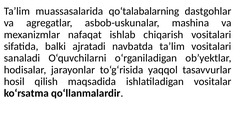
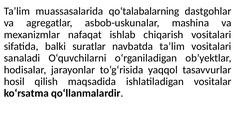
ajratadi: ajratadi -> suratlar
